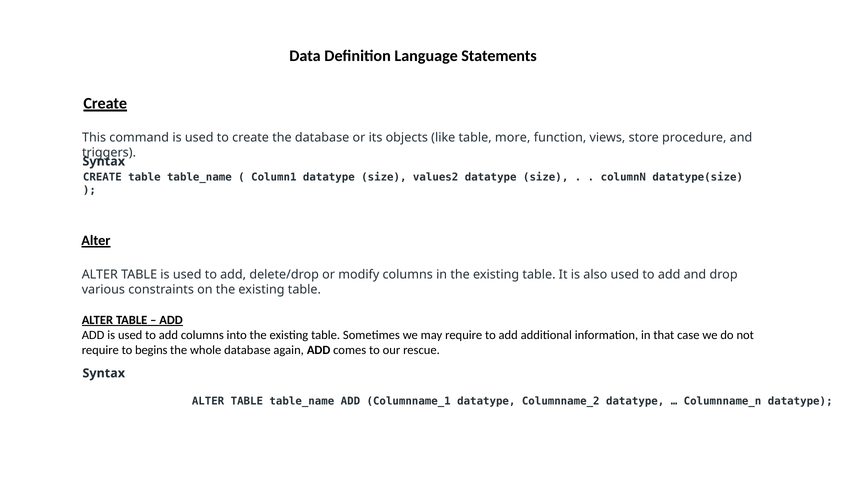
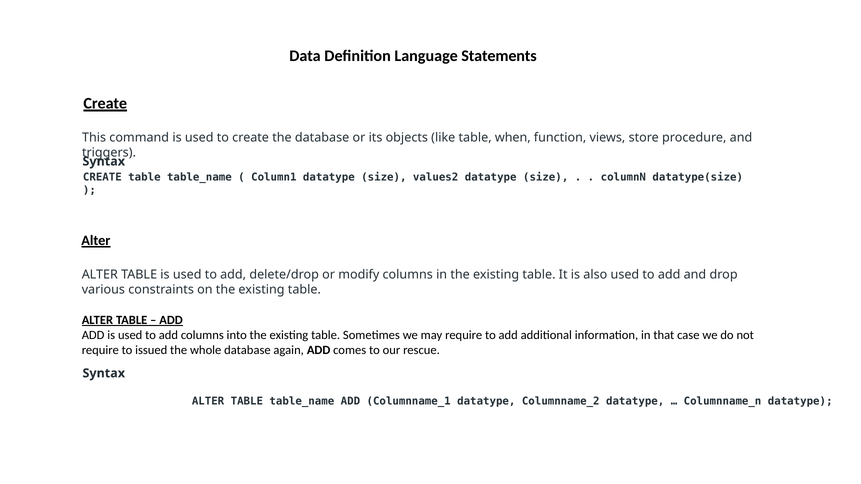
more: more -> when
begins: begins -> issued
